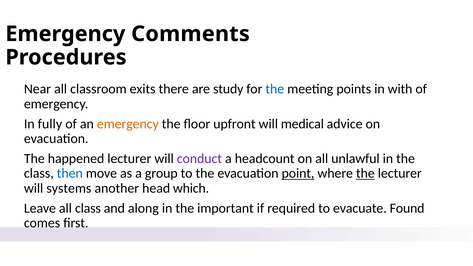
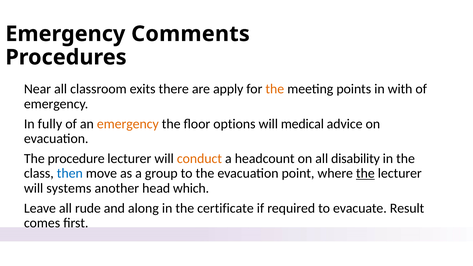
study: study -> apply
the at (275, 89) colour: blue -> orange
upfront: upfront -> options
happened: happened -> procedure
conduct colour: purple -> orange
unlawful: unlawful -> disability
point underline: present -> none
all class: class -> rude
important: important -> certificate
Found: Found -> Result
